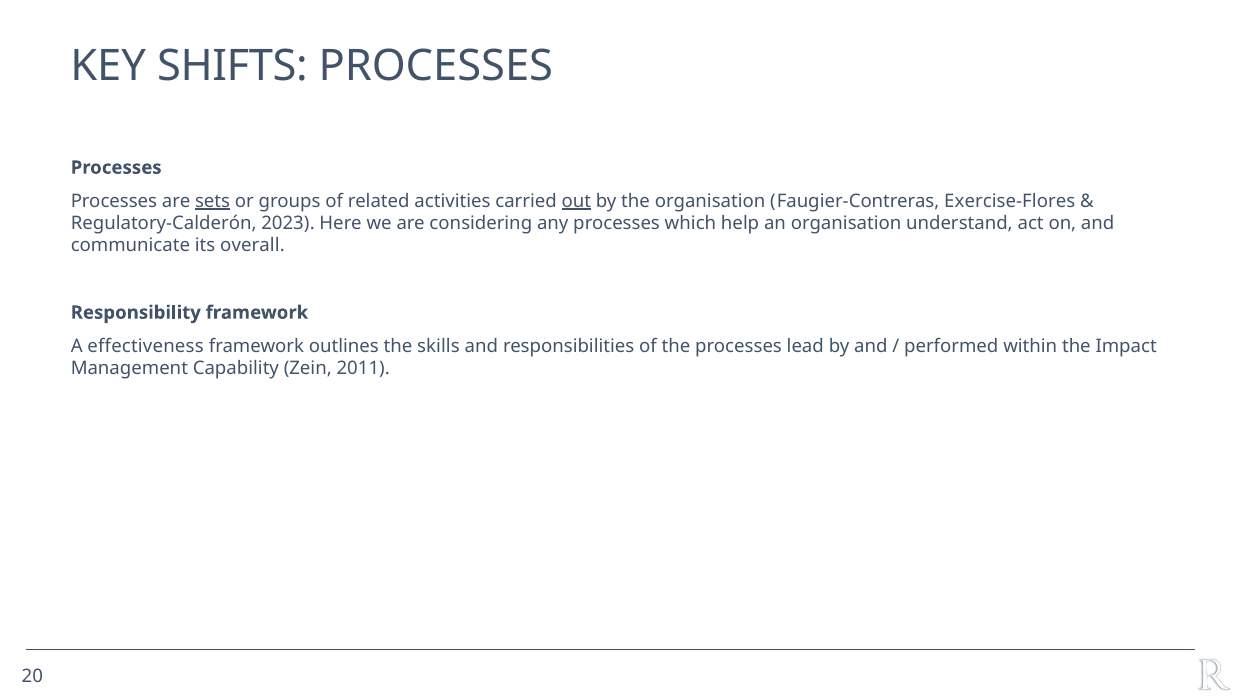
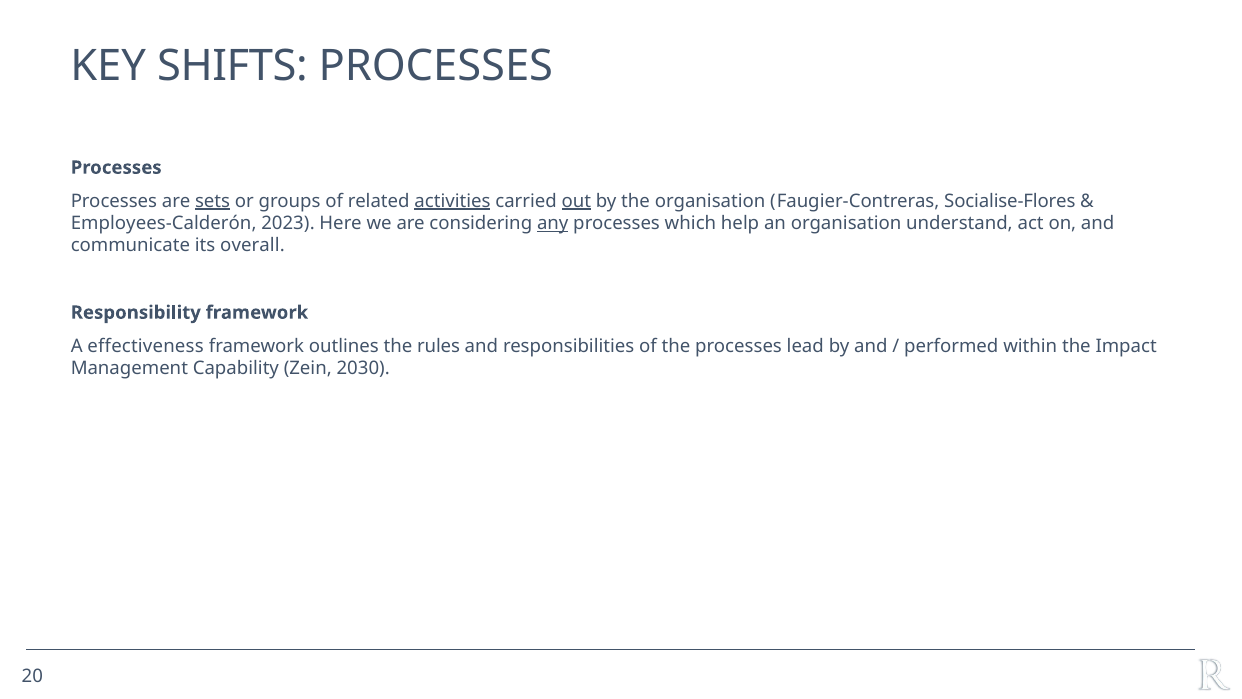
activities underline: none -> present
Exercise-Flores: Exercise-Flores -> Socialise-Flores
Regulatory-Calderón: Regulatory-Calderón -> Employees-Calderón
any underline: none -> present
skills: skills -> rules
2011: 2011 -> 2030
